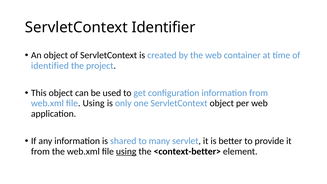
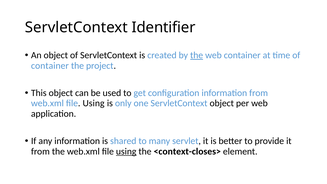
the at (197, 55) underline: none -> present
identified at (50, 66): identified -> container
<context-better>: <context-better> -> <context-closes>
